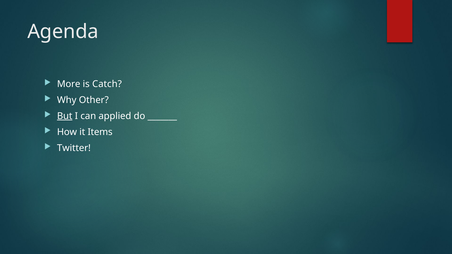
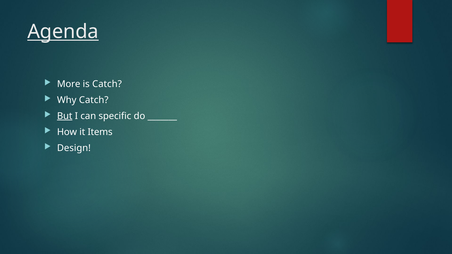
Agenda underline: none -> present
Why Other: Other -> Catch
applied: applied -> specific
Twitter: Twitter -> Design
